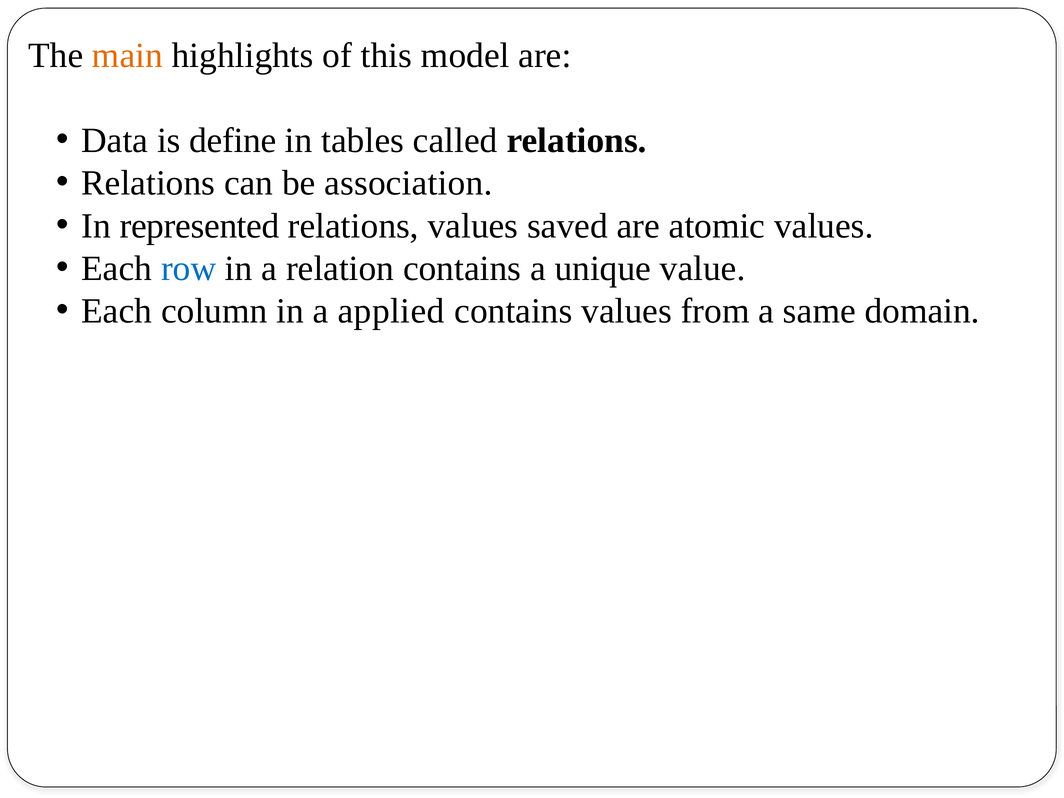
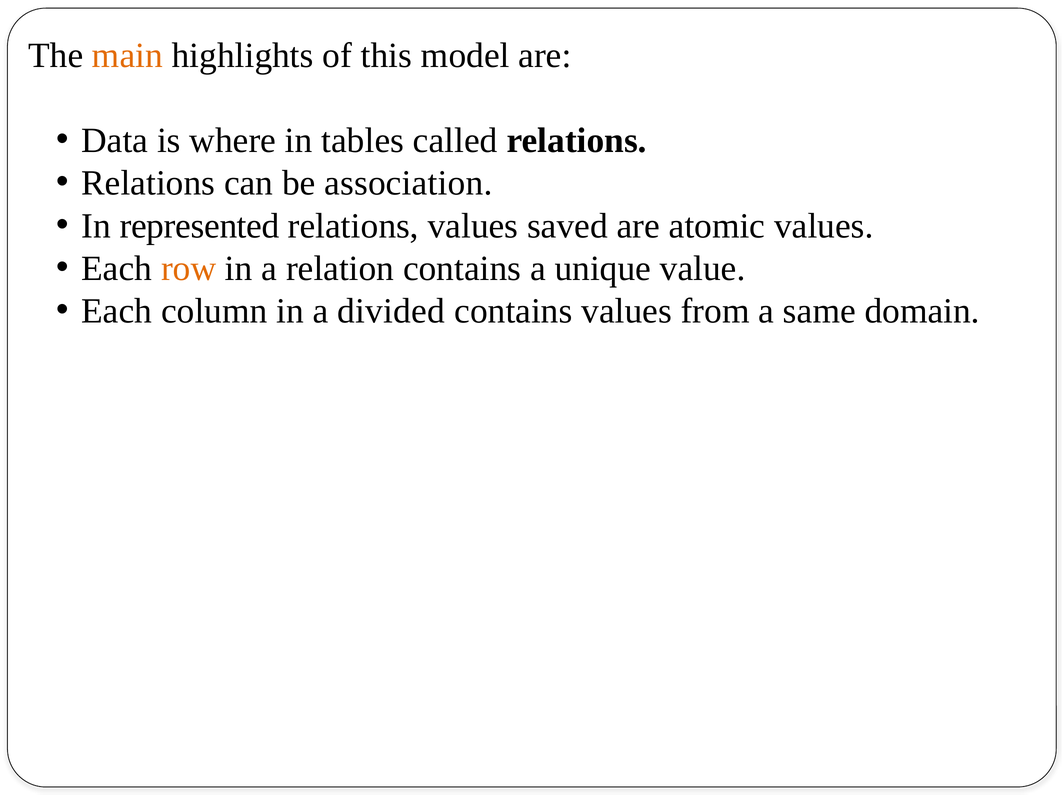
define: define -> where
row colour: blue -> orange
applied: applied -> divided
